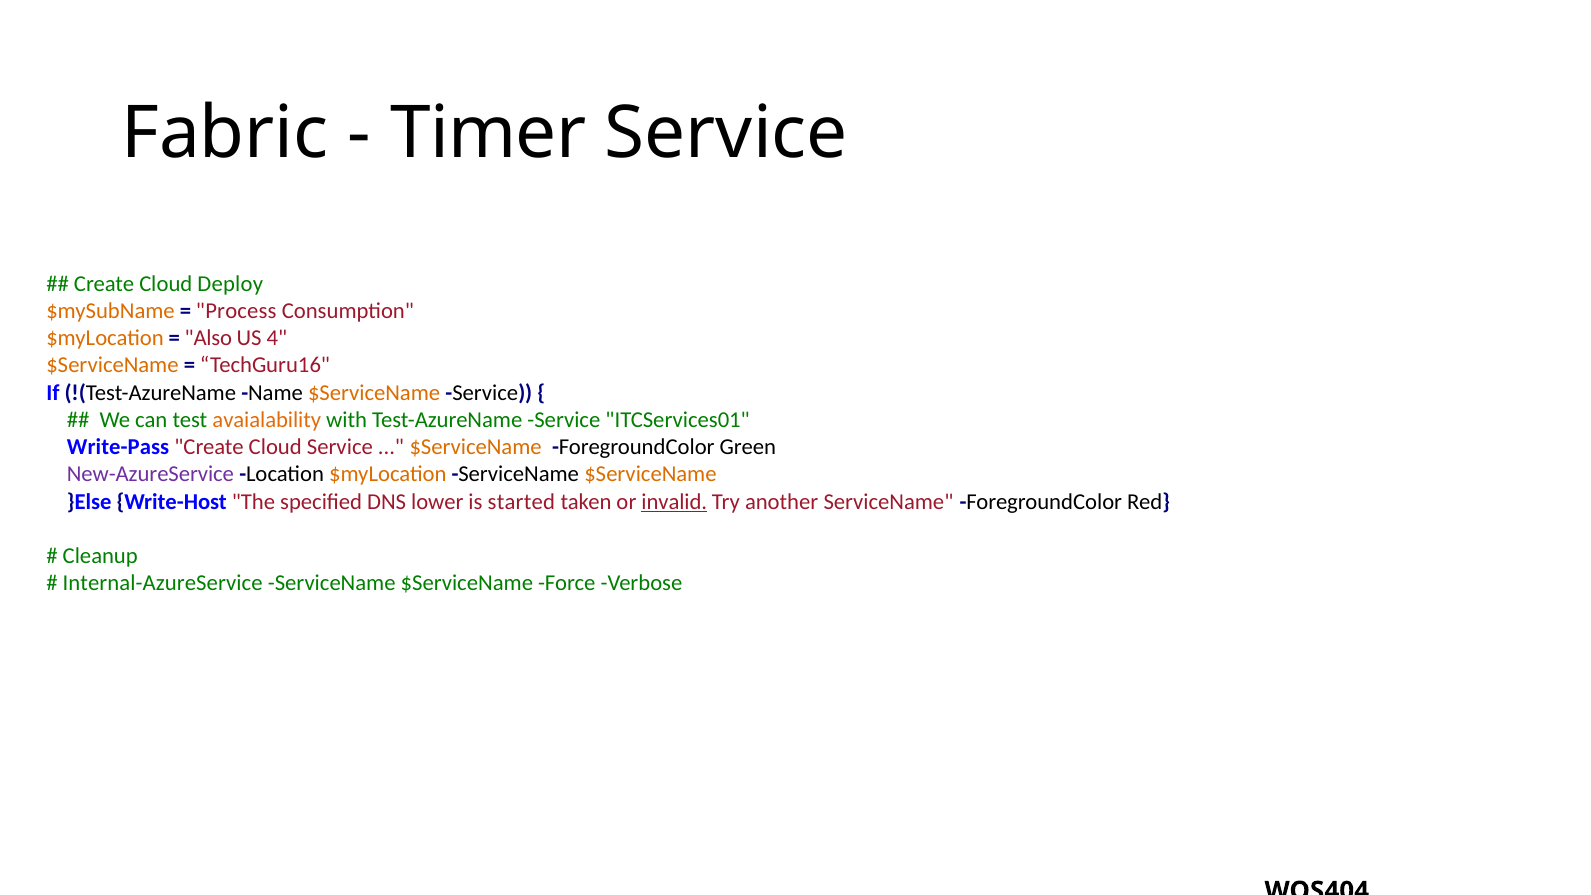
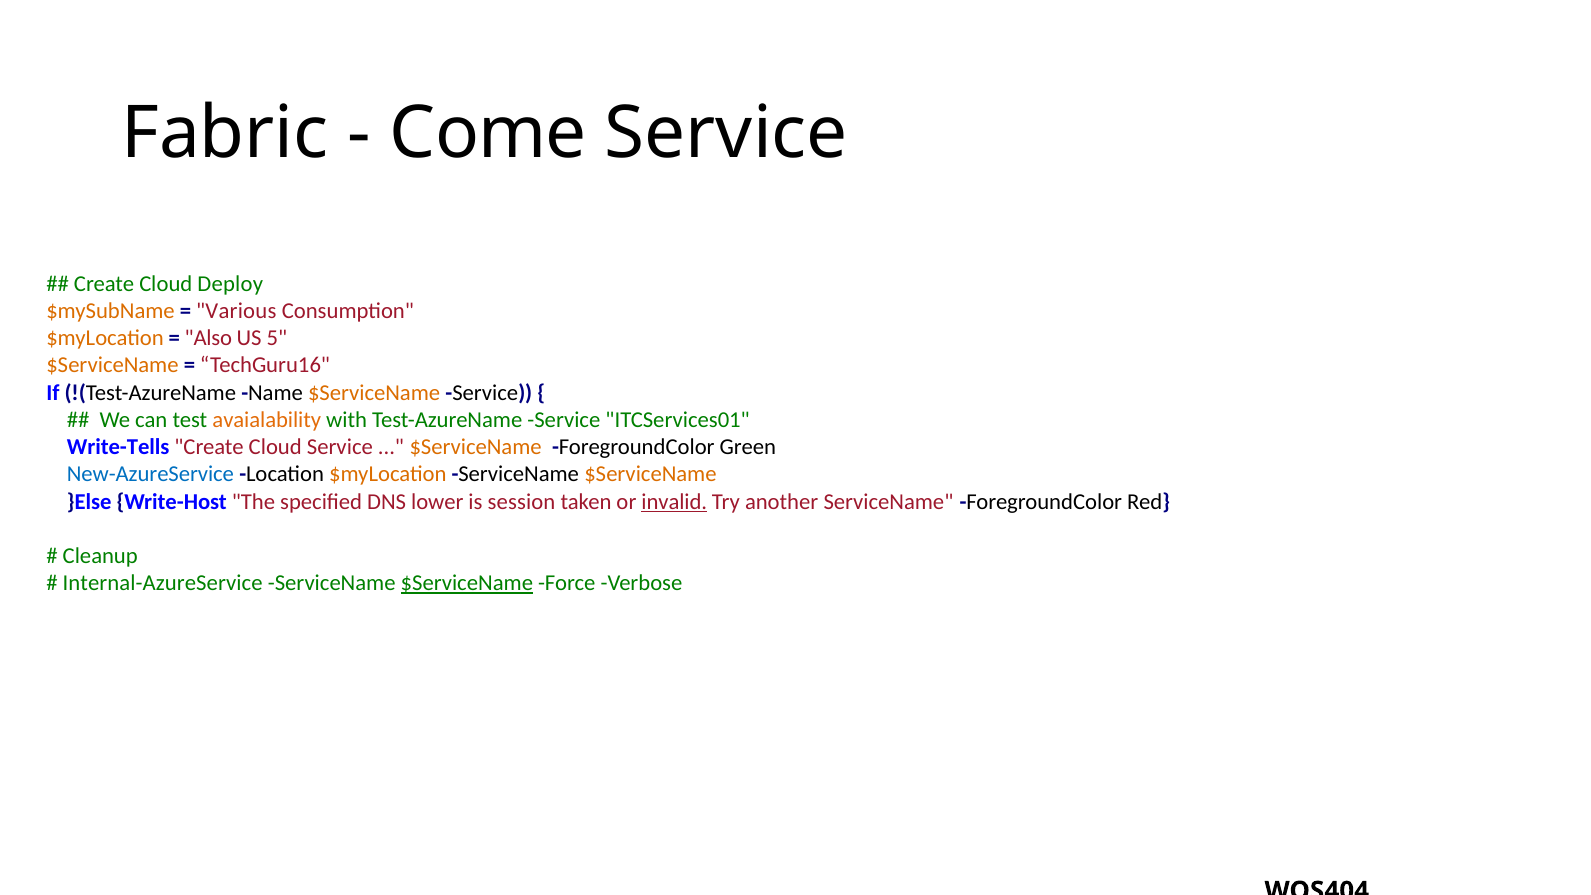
Timer: Timer -> Come
Process: Process -> Various
4: 4 -> 5
Write-Pass: Write-Pass -> Write-Tells
New-AzureService colour: purple -> blue
started: started -> session
$ServiceName at (467, 583) underline: none -> present
